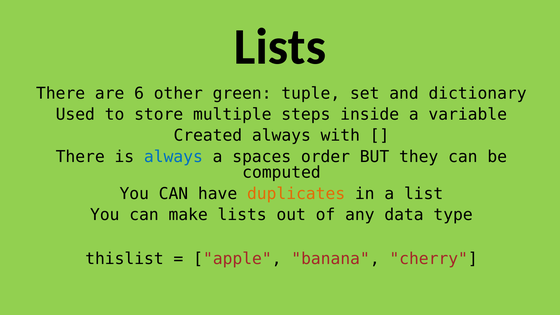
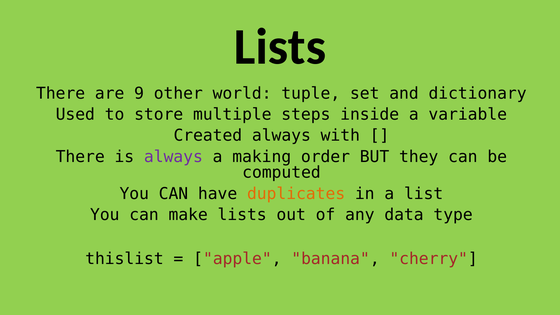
6: 6 -> 9
green: green -> world
always at (173, 157) colour: blue -> purple
spaces: spaces -> making
